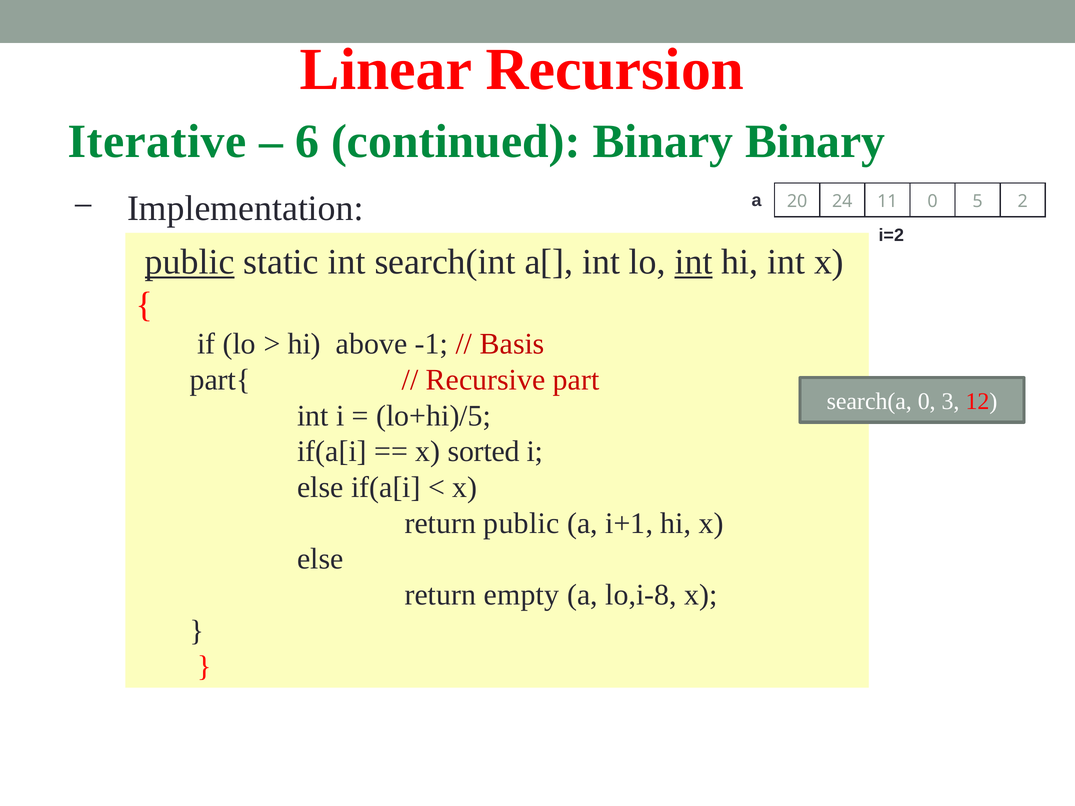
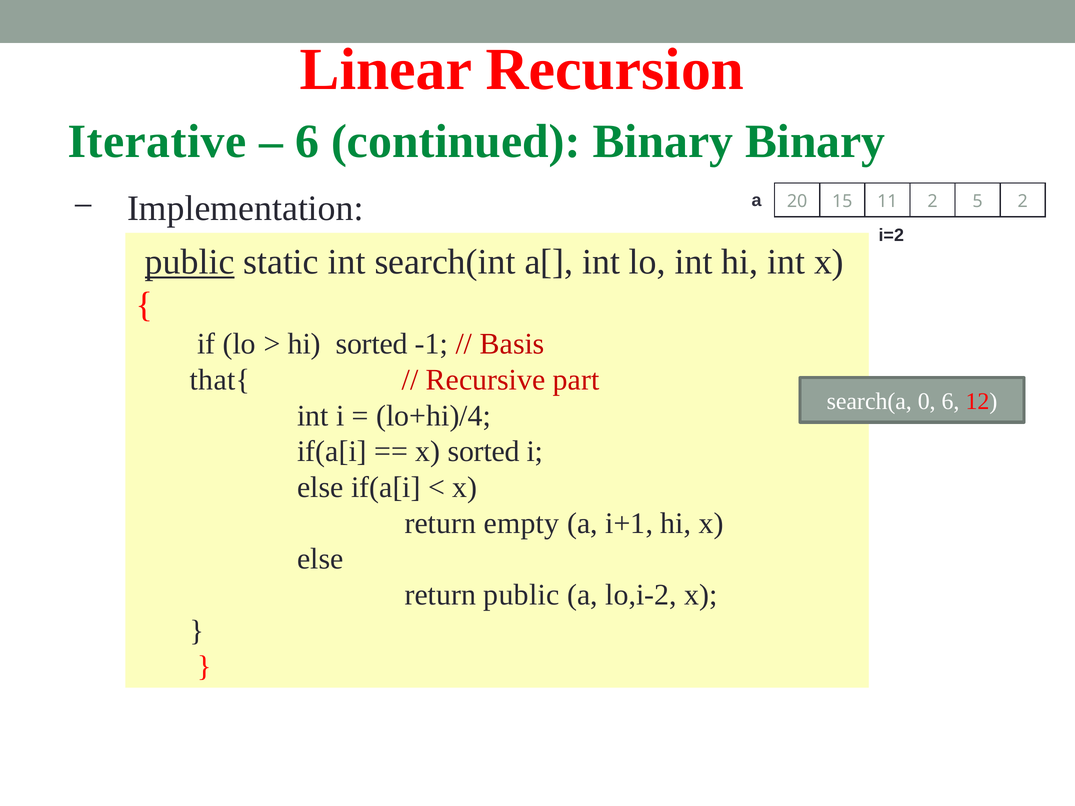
24: 24 -> 15
11 0: 0 -> 2
int at (694, 262) underline: present -> none
hi above: above -> sorted
part{: part{ -> that{
0 3: 3 -> 6
lo+hi)/5: lo+hi)/5 -> lo+hi)/4
return public: public -> empty
return empty: empty -> public
lo,i-8: lo,i-8 -> lo,i-2
